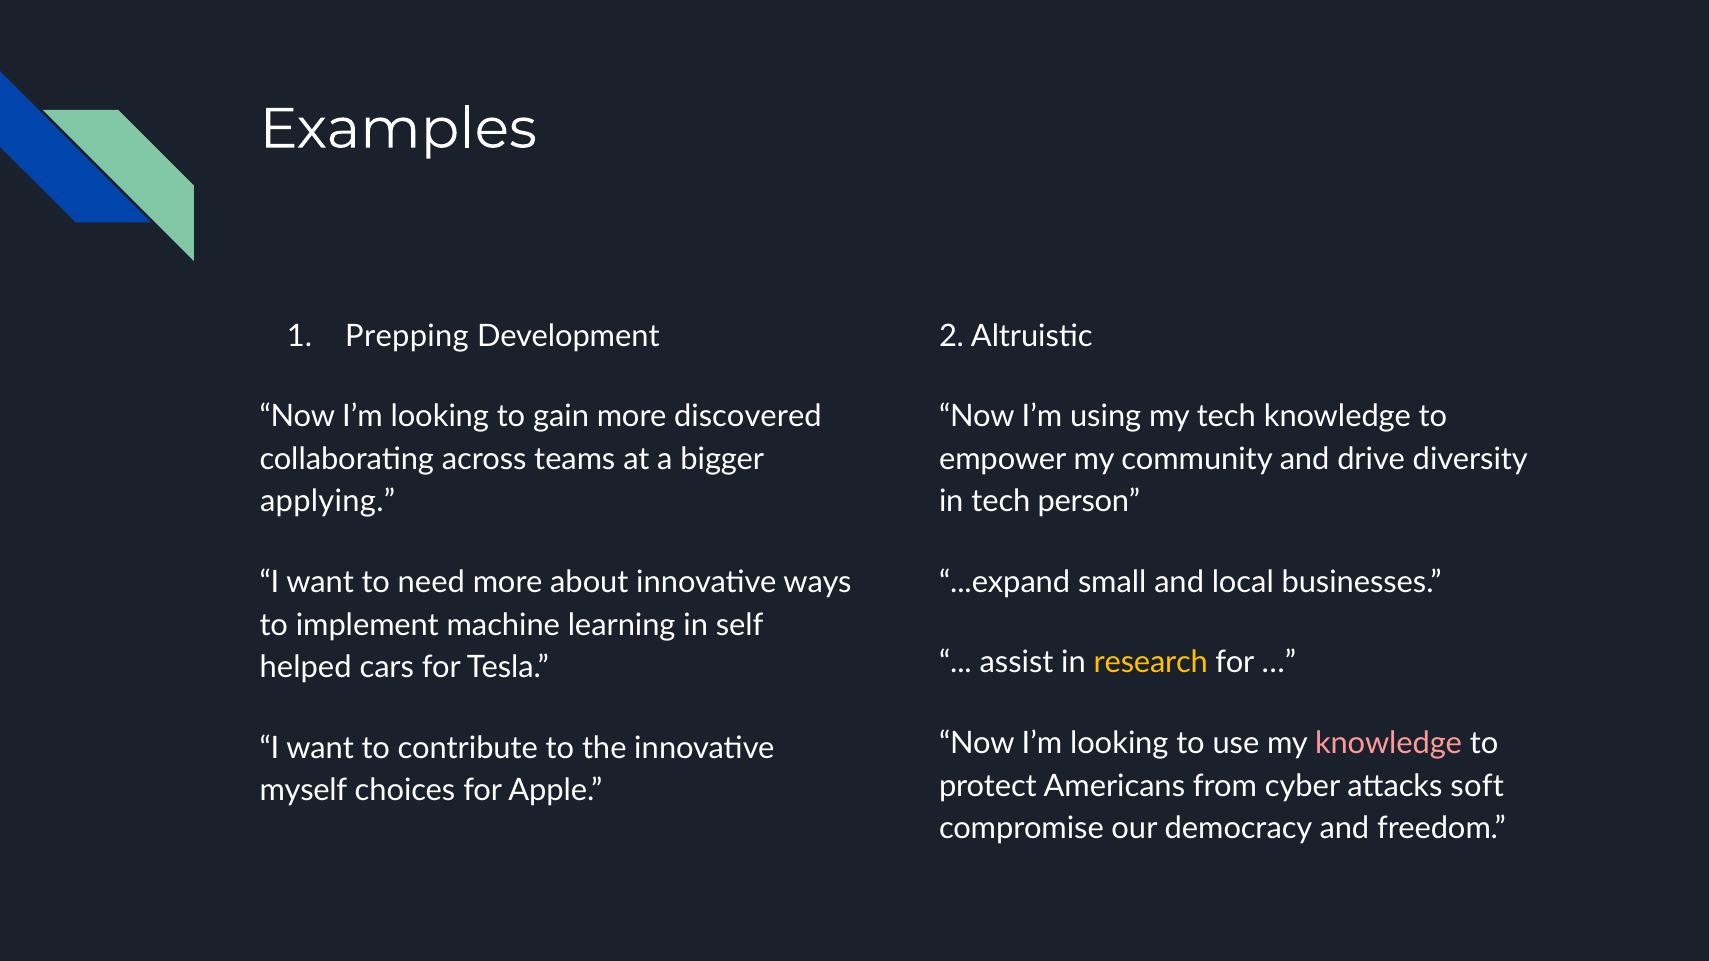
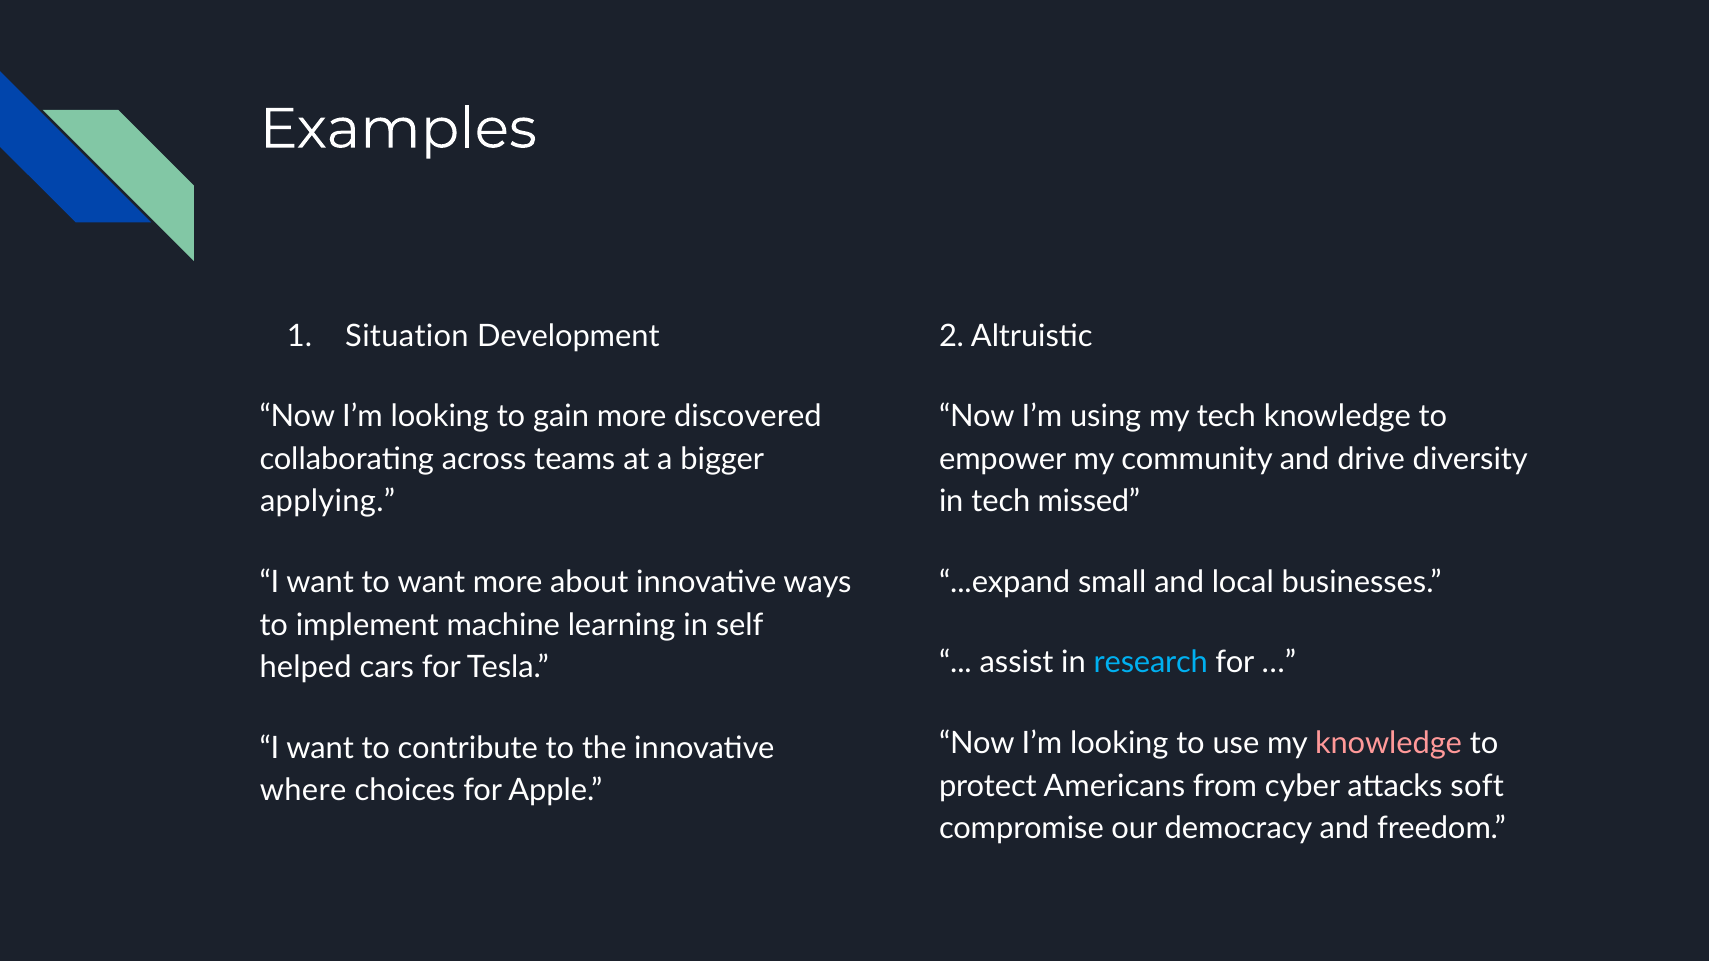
Prepping: Prepping -> Situation
person: person -> missed
to need: need -> want
research colour: yellow -> light blue
myself: myself -> where
